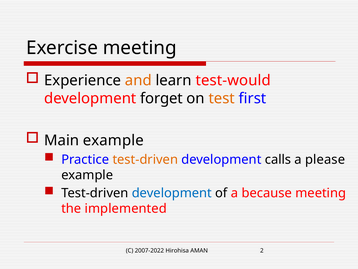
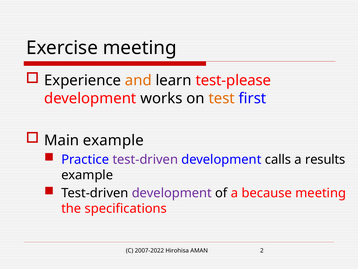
test-would: test-would -> test-please
forget: forget -> works
test-driven at (145, 159) colour: orange -> purple
please: please -> results
development at (172, 193) colour: blue -> purple
implemented: implemented -> specifications
